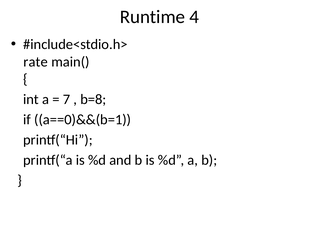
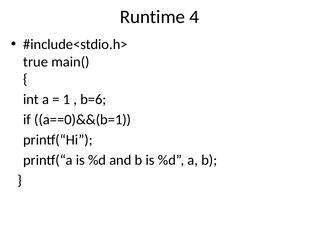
rate: rate -> true
7: 7 -> 1
b=8: b=8 -> b=6
